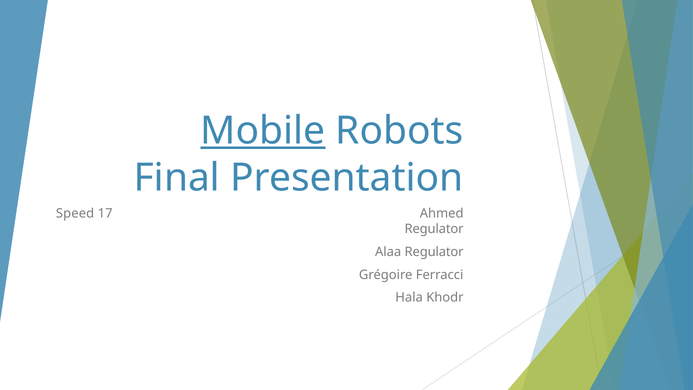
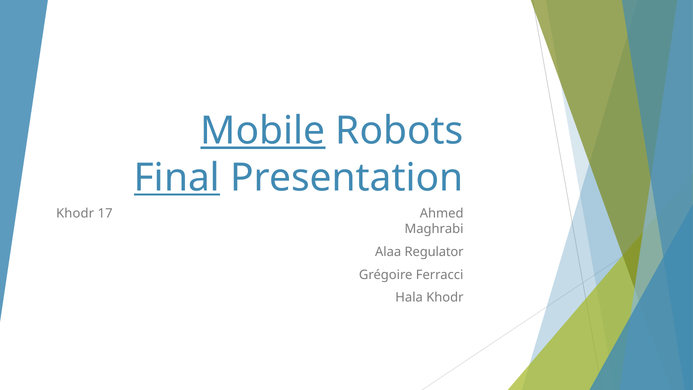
Final underline: none -> present
Speed at (75, 213): Speed -> Khodr
Regulator at (434, 229): Regulator -> Maghrabi
